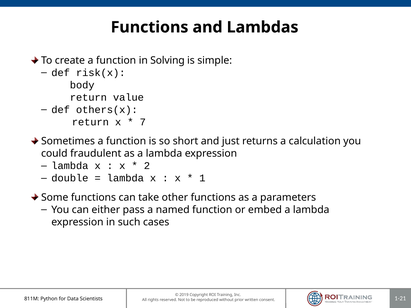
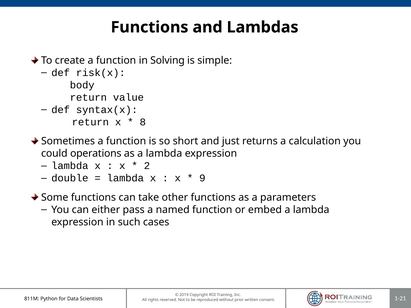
others(x: others(x -> syntax(x
7: 7 -> 8
fraudulent: fraudulent -> operations
1: 1 -> 9
